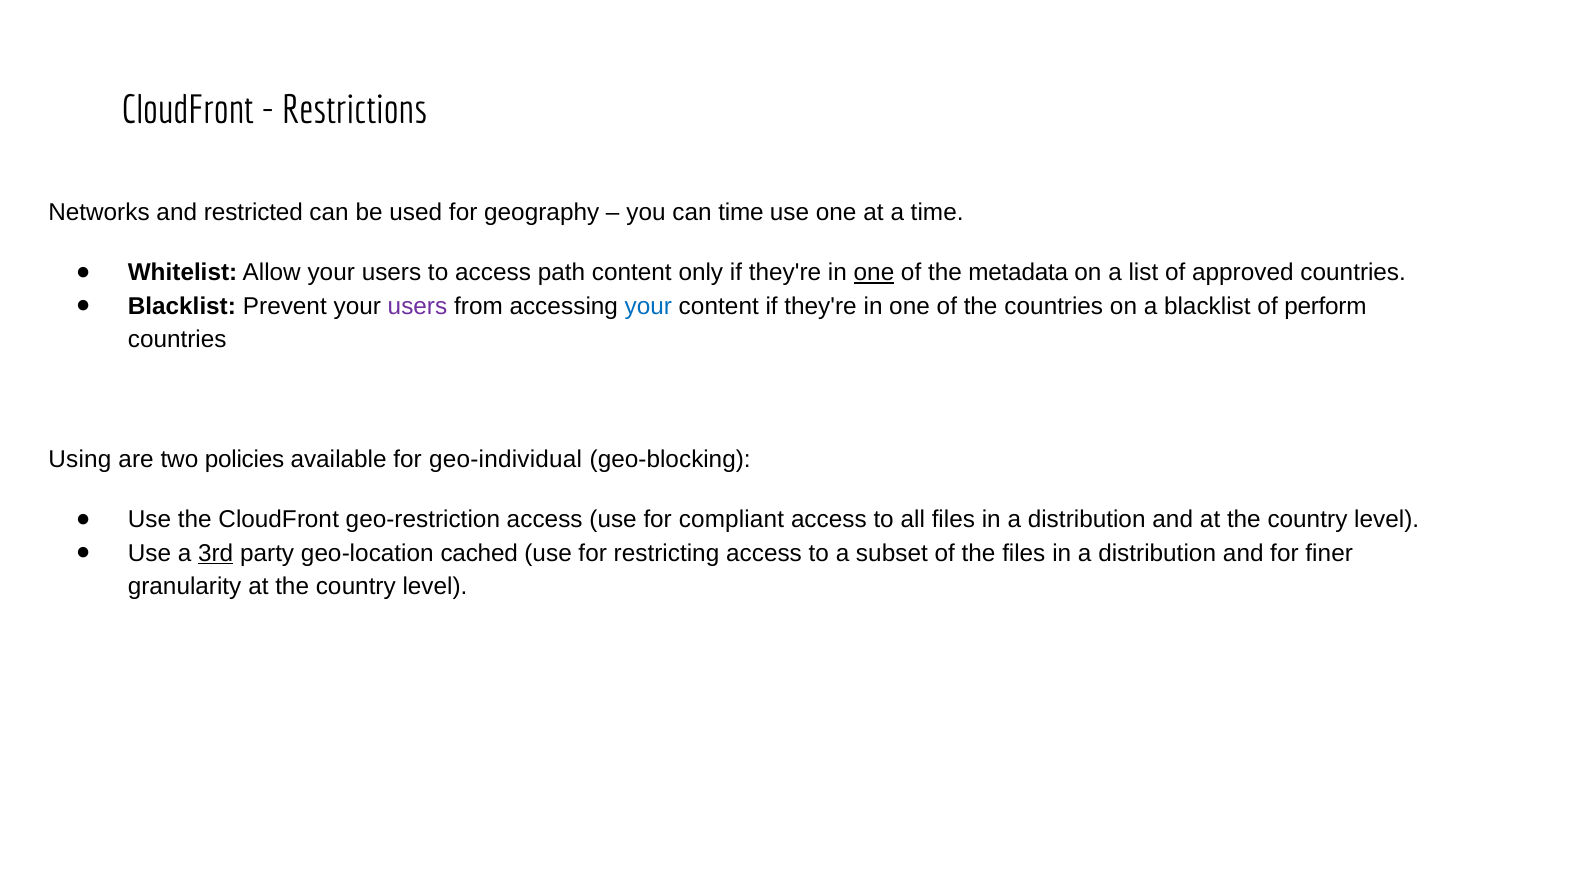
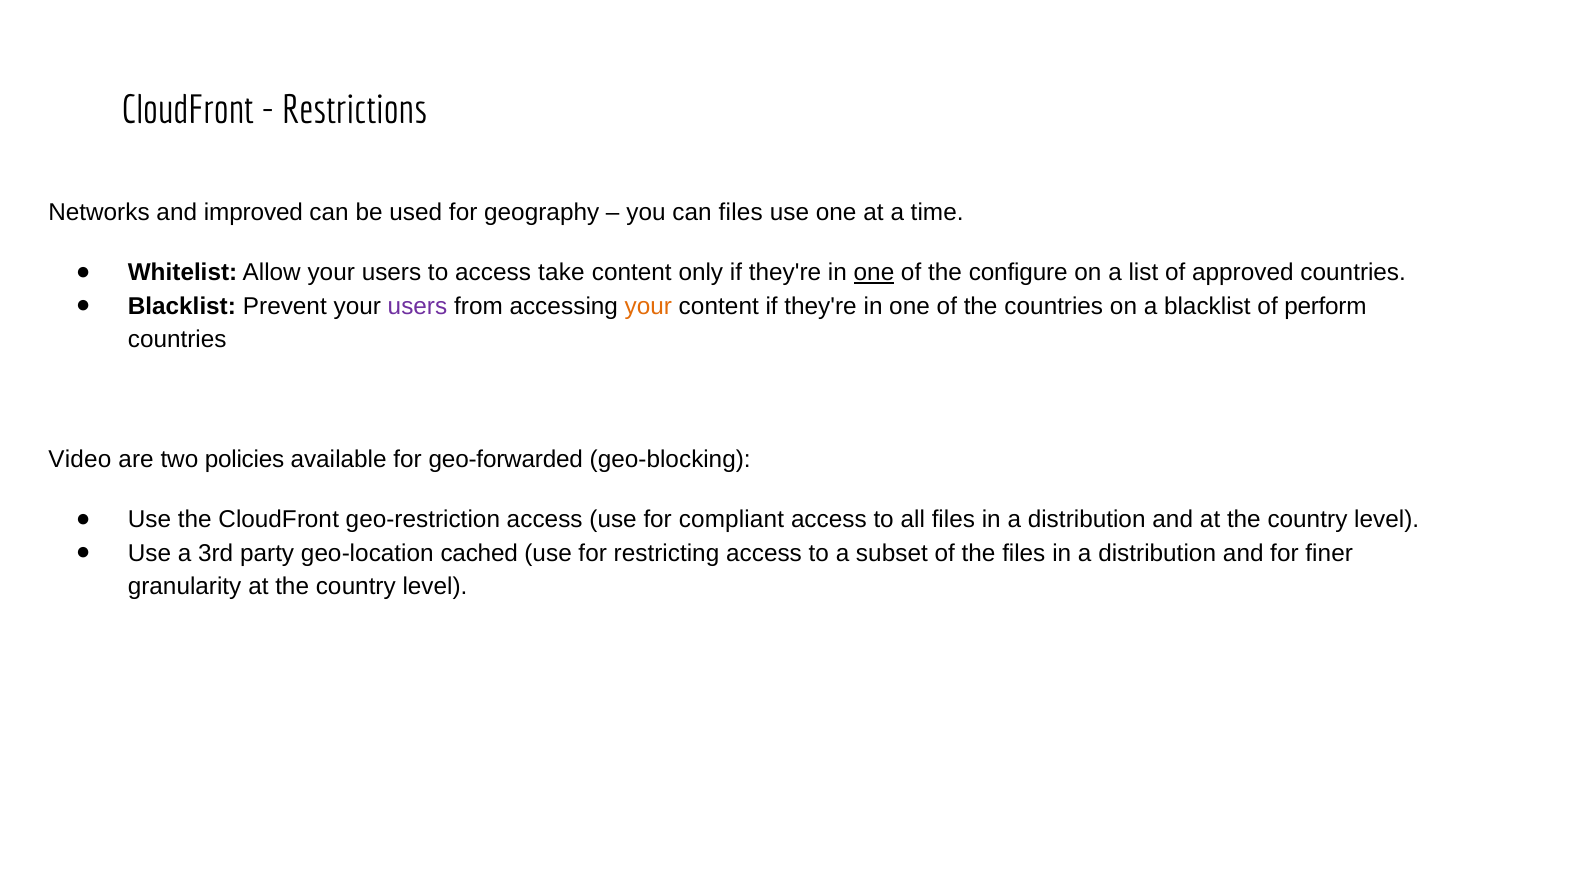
restricted: restricted -> improved
can time: time -> files
path: path -> take
metadata: metadata -> configure
your at (648, 306) colour: blue -> orange
Using: Using -> Video
geo-individual: geo-individual -> geo-forwarded
3rd underline: present -> none
